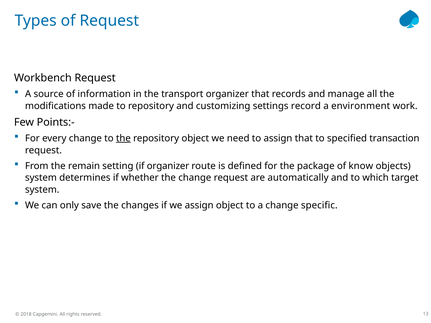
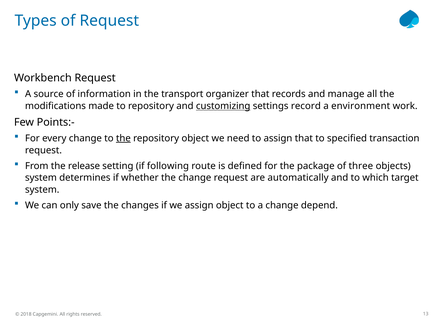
customizing underline: none -> present
remain: remain -> release
if organizer: organizer -> following
know: know -> three
specific: specific -> depend
